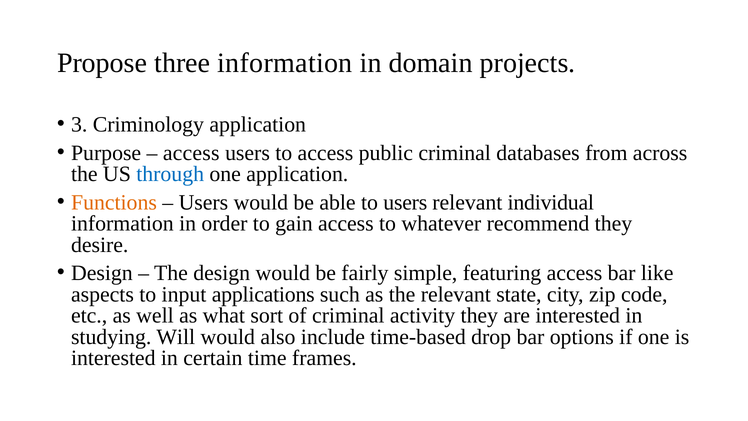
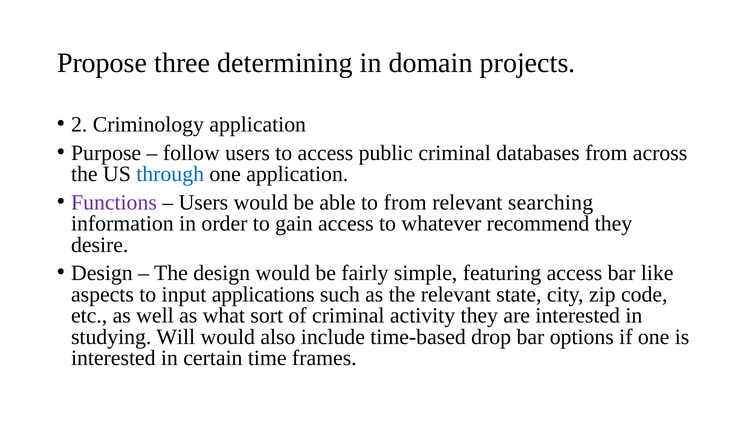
three information: information -> determining
3: 3 -> 2
access at (191, 153): access -> follow
Functions colour: orange -> purple
to users: users -> from
individual: individual -> searching
